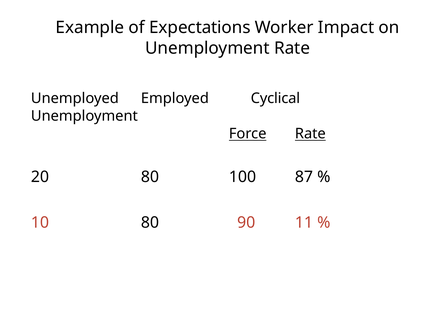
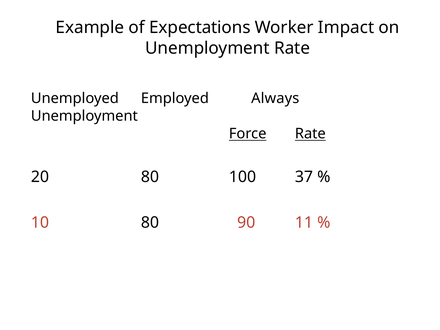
Cyclical: Cyclical -> Always
87: 87 -> 37
